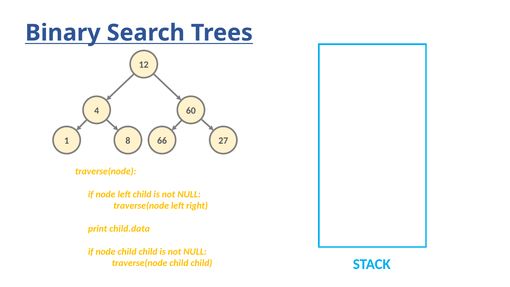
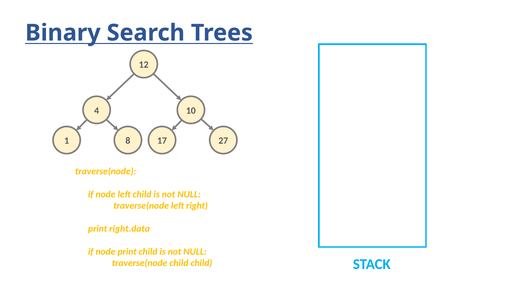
60: 60 -> 10
66: 66 -> 17
child.data: child.data -> right.data
node child: child -> print
